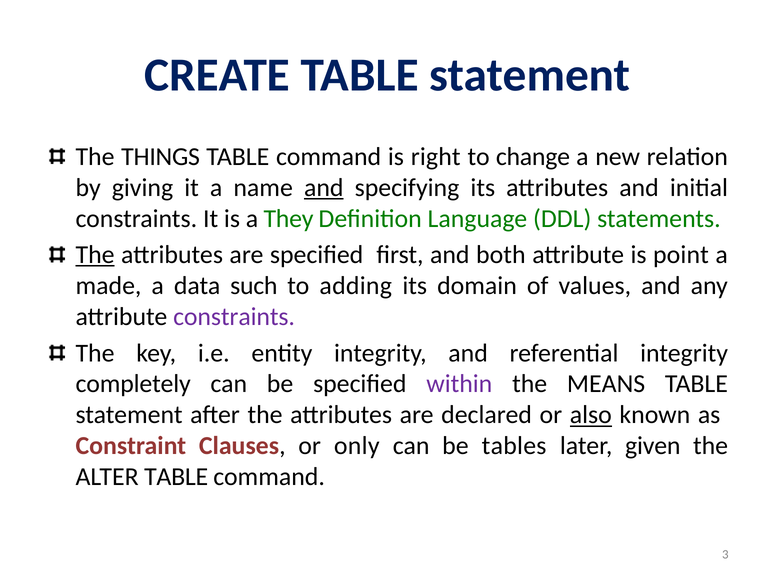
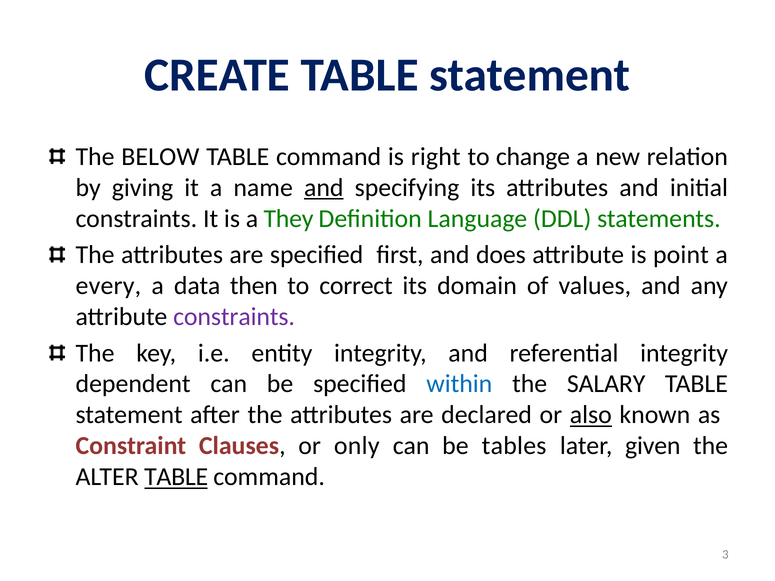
THINGS: THINGS -> BELOW
The at (95, 255) underline: present -> none
both: both -> does
made: made -> every
such: such -> then
adding: adding -> correct
completely: completely -> dependent
within colour: purple -> blue
MEANS: MEANS -> SALARY
TABLE at (176, 477) underline: none -> present
